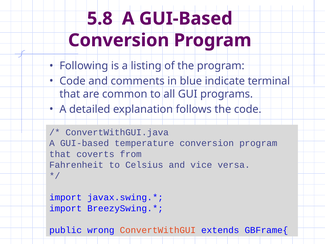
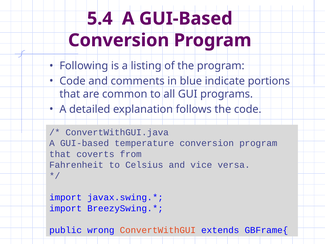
5.8: 5.8 -> 5.4
terminal: terminal -> portions
